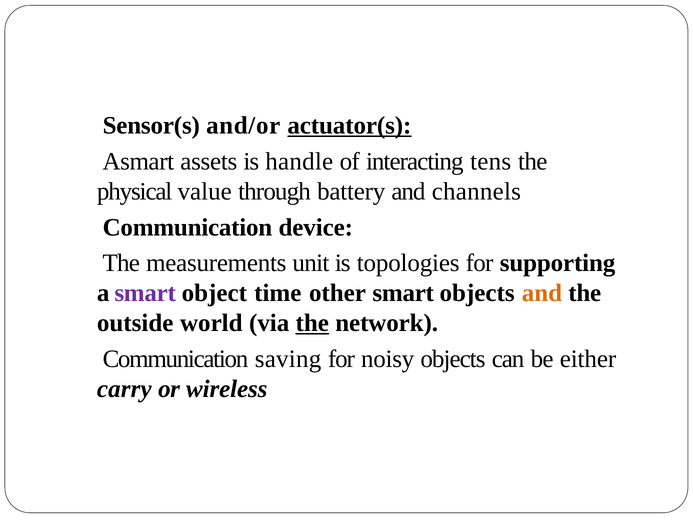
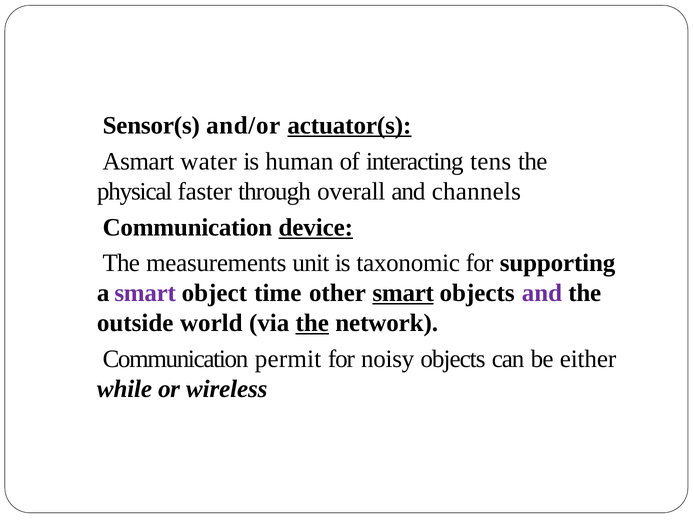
assets: assets -> water
handle: handle -> human
value: value -> faster
battery: battery -> overall
device underline: none -> present
topologies: topologies -> taxonomic
smart at (403, 293) underline: none -> present
and at (542, 293) colour: orange -> purple
saving: saving -> permit
carry: carry -> while
